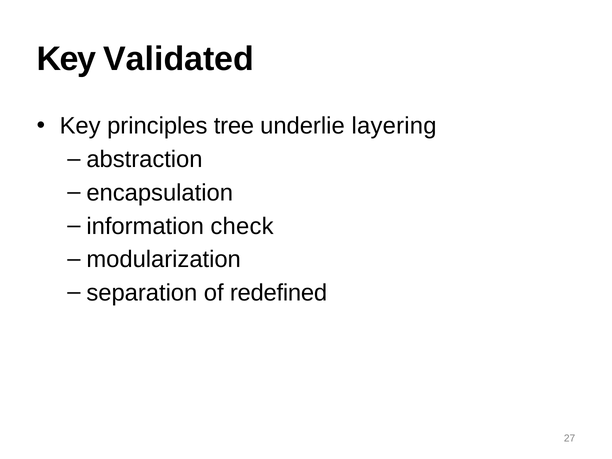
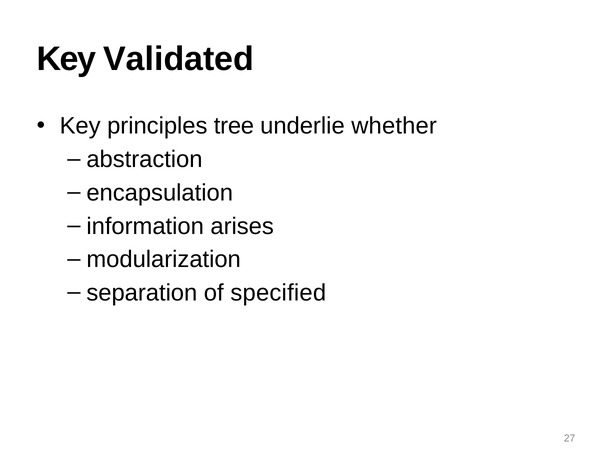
layering: layering -> whether
check: check -> arises
redefined: redefined -> specified
